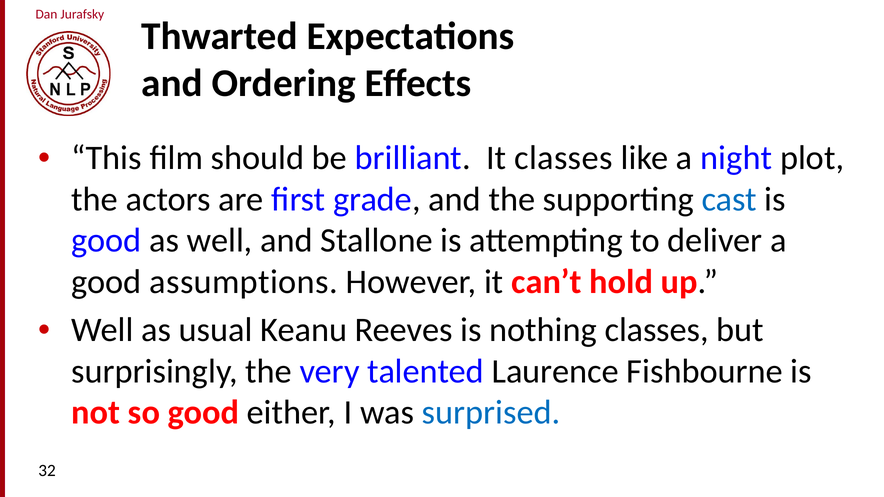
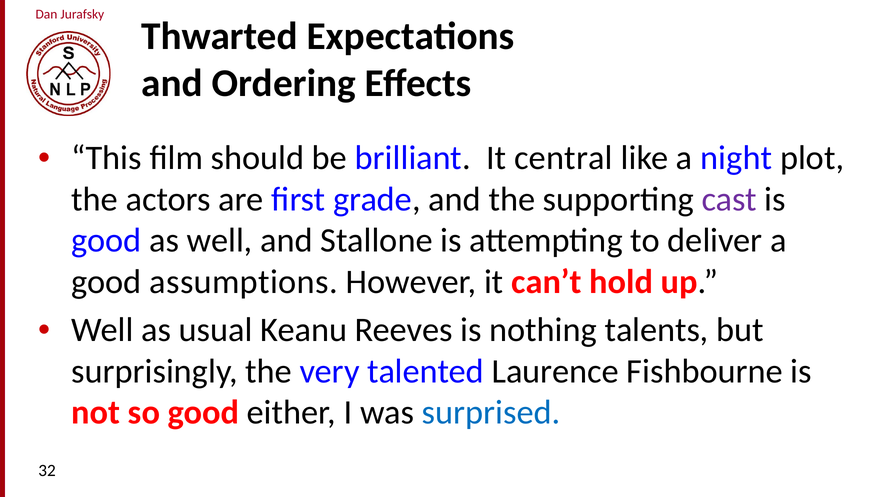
It classes: classes -> central
cast colour: blue -> purple
nothing classes: classes -> talents
